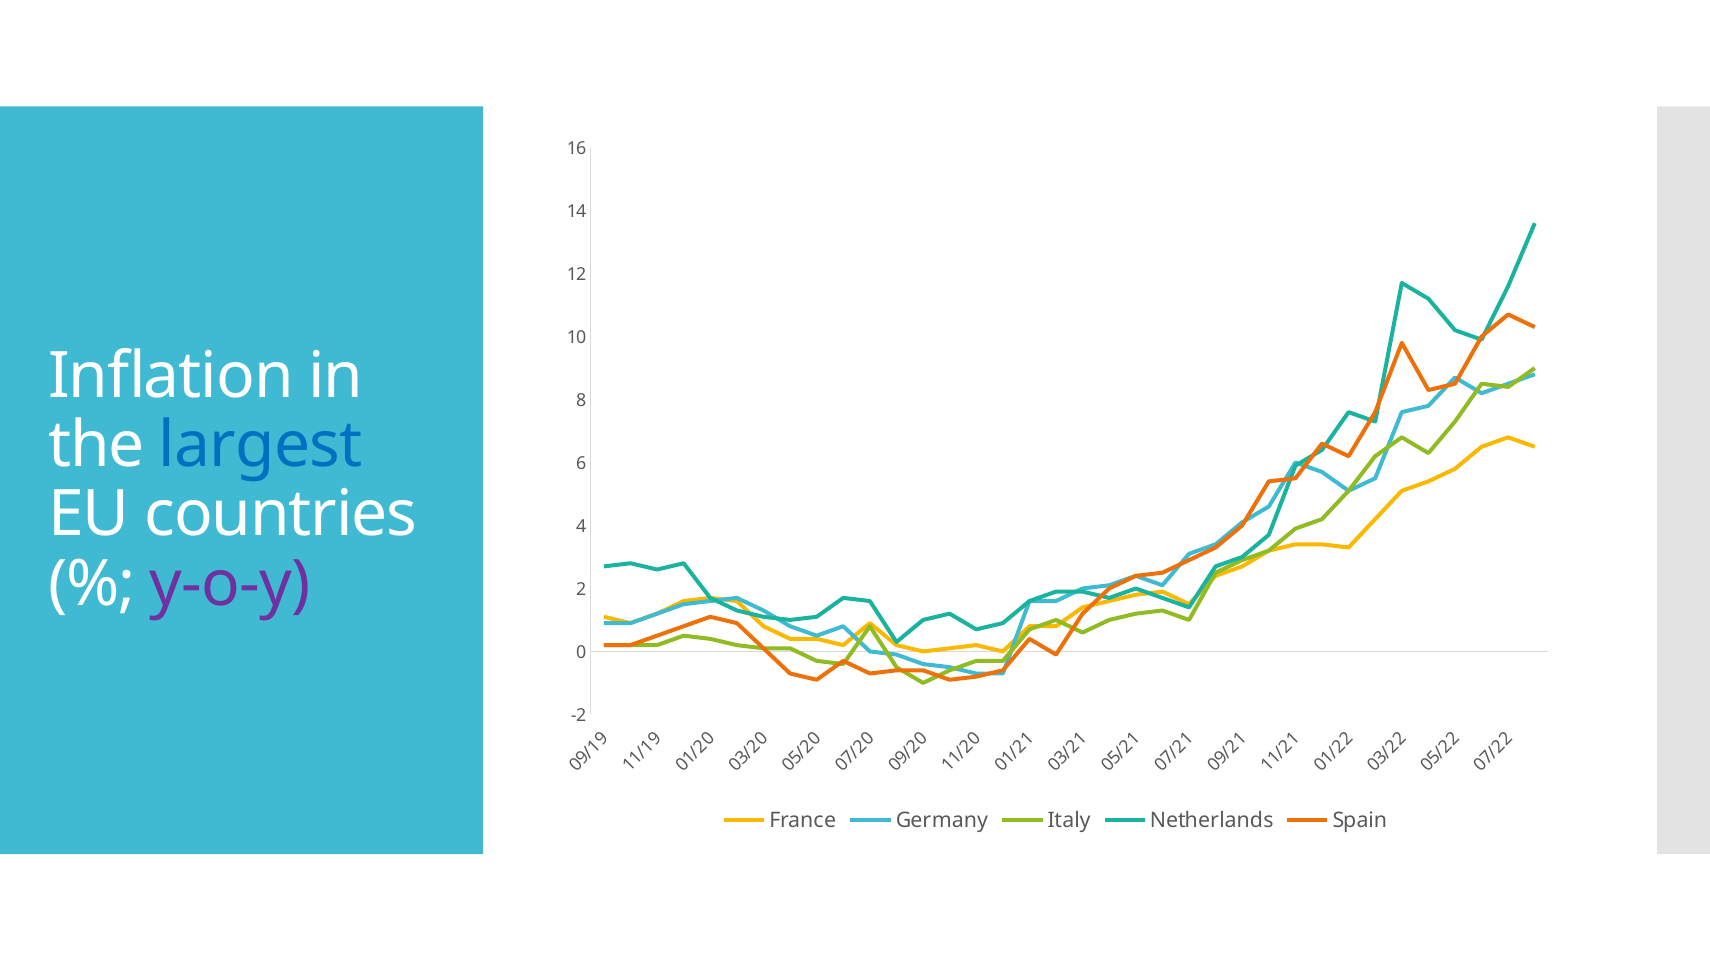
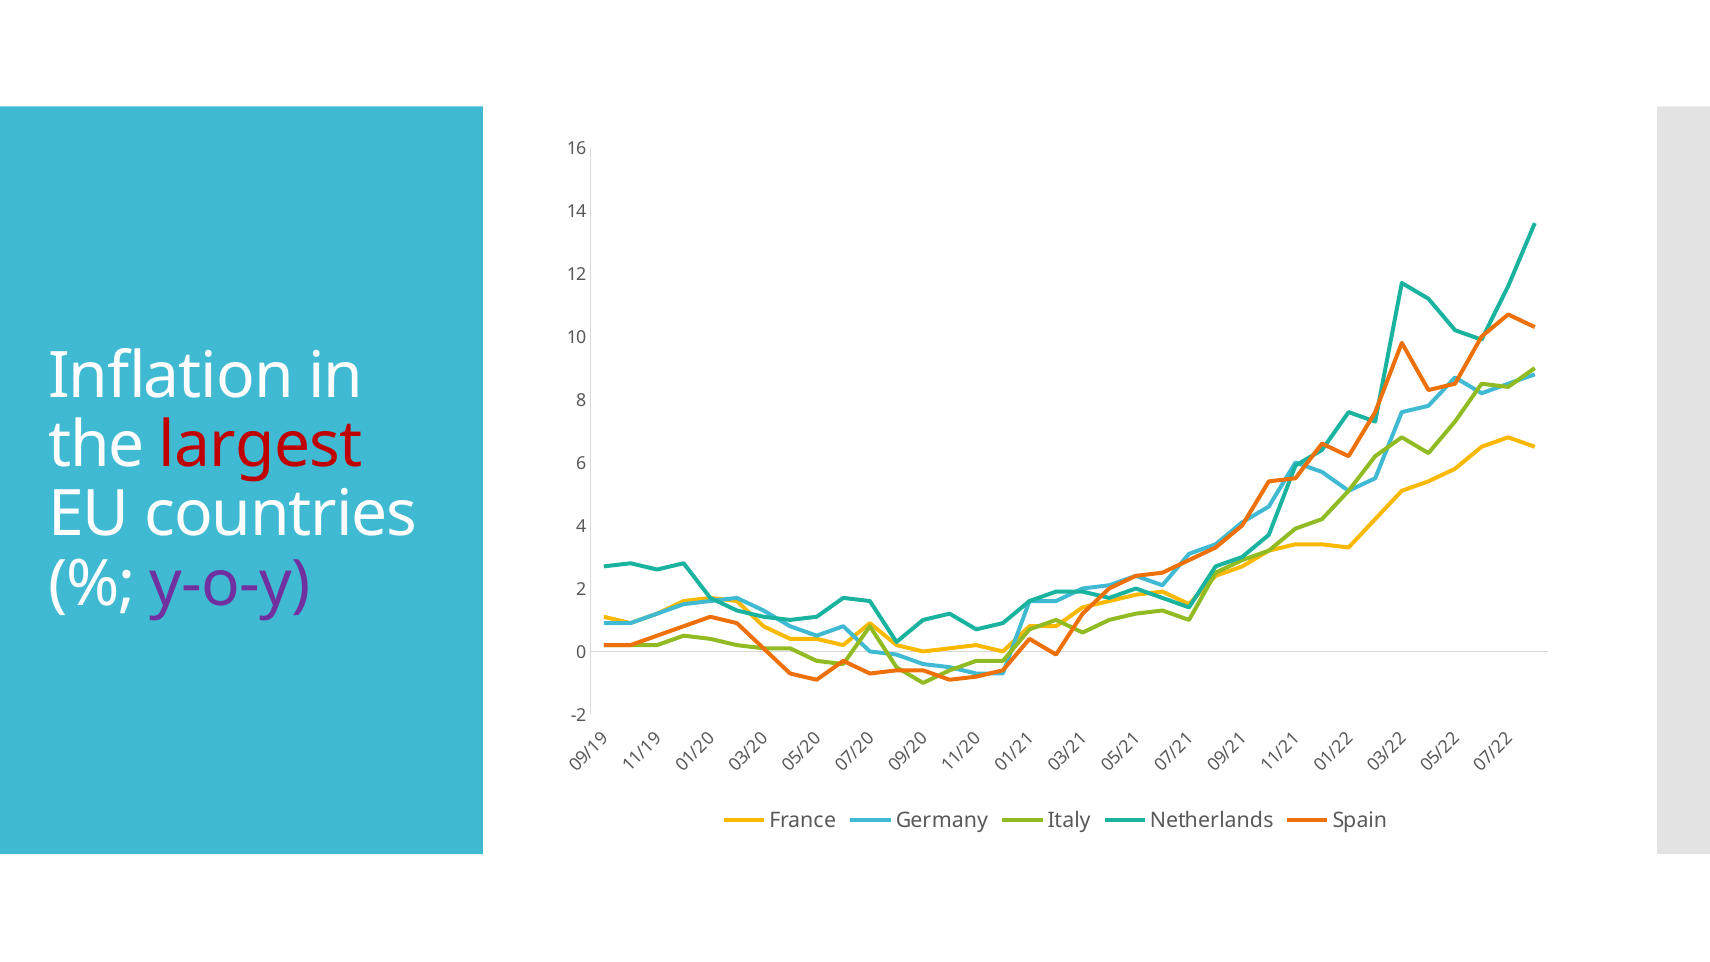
largest colour: blue -> red
